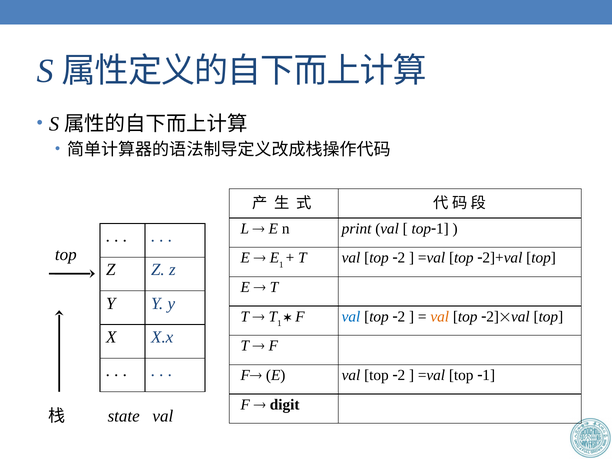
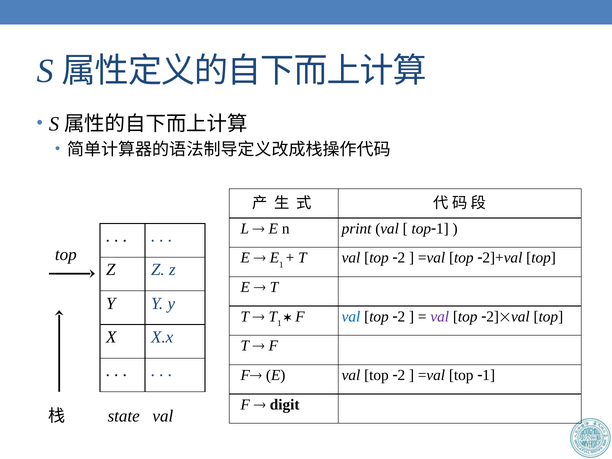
val at (440, 317) colour: orange -> purple
